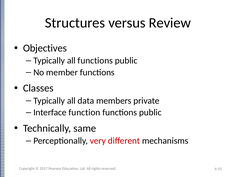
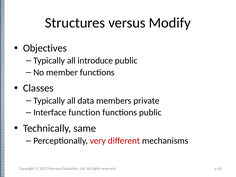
Review: Review -> Modify
all functions: functions -> introduce
